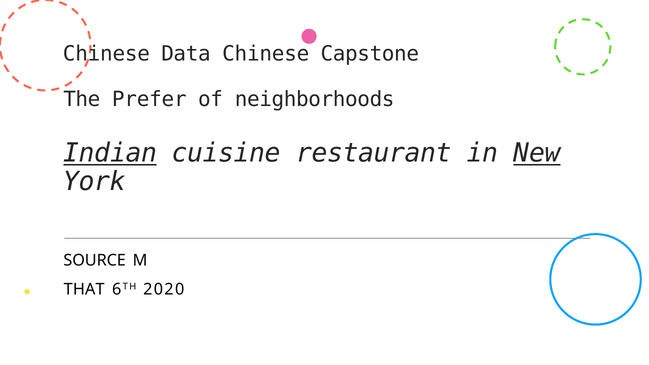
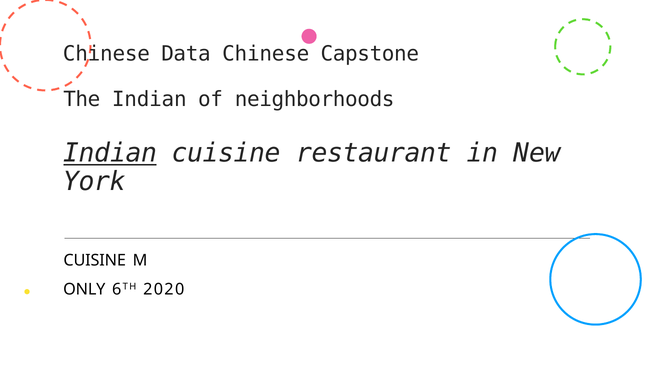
The Prefer: Prefer -> Indian
New underline: present -> none
SOURCE at (95, 261): SOURCE -> CUISINE
THAT: THAT -> ONLY
